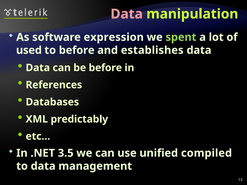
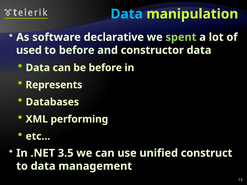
Data at (127, 14) colour: pink -> light blue
expression: expression -> declarative
establishes: establishes -> constructor
References: References -> Represents
predictably: predictably -> performing
compiled: compiled -> construct
